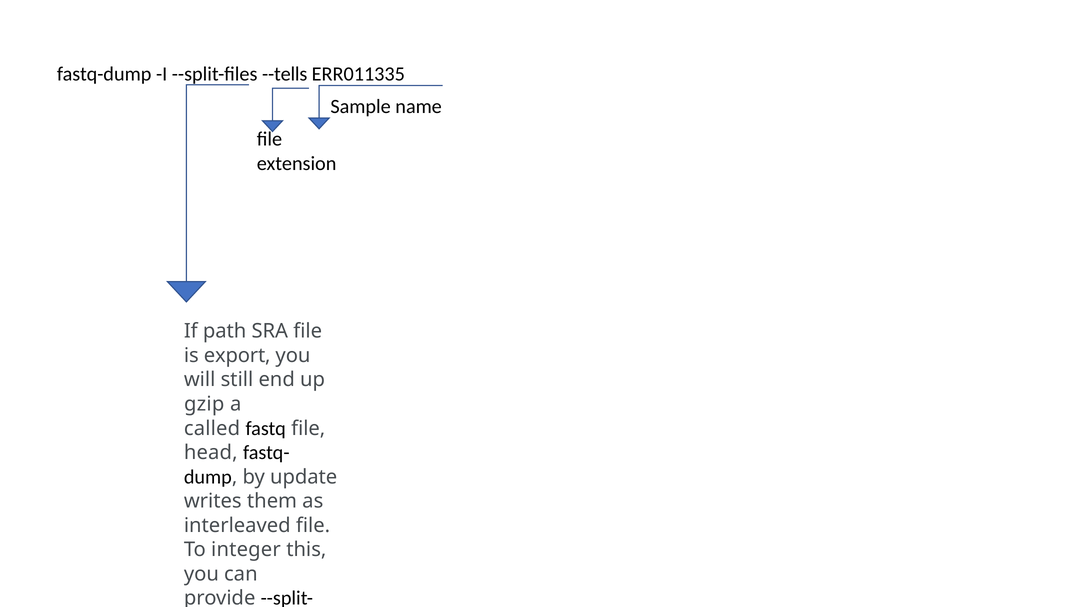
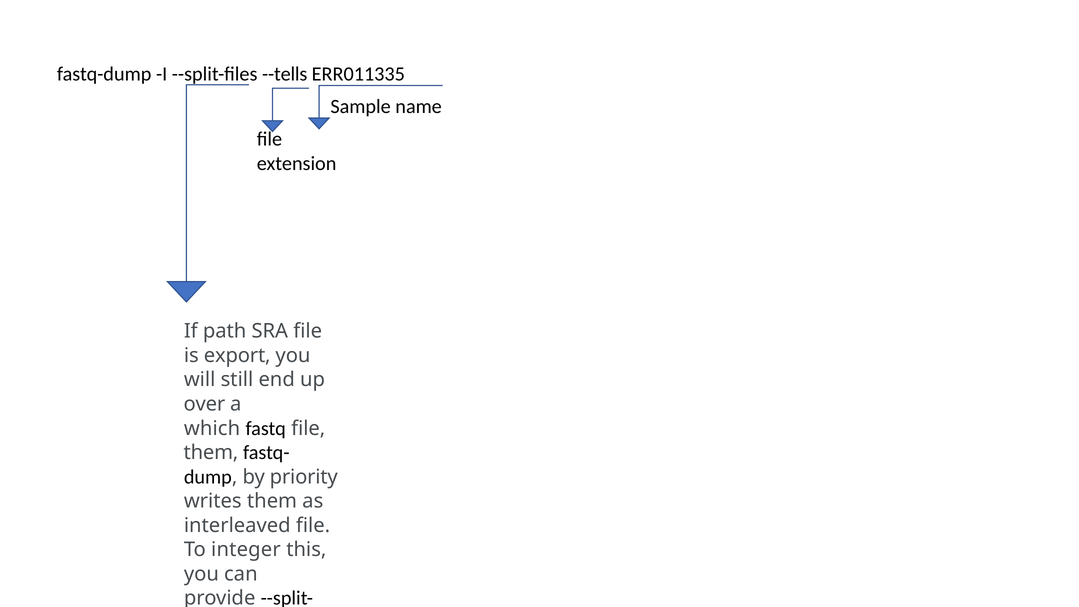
gzip: gzip -> over
called: called -> which
head at (211, 453): head -> them
update: update -> priority
